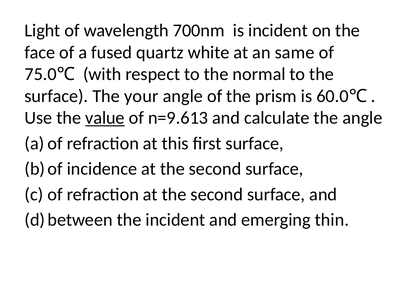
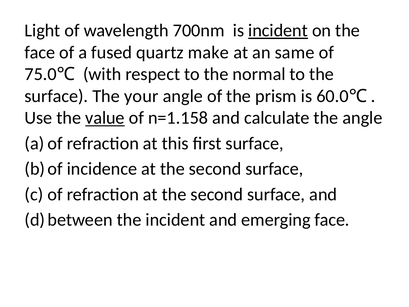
incident at (278, 30) underline: none -> present
white: white -> make
n=9.613: n=9.613 -> n=1.158
emerging thin: thin -> face
